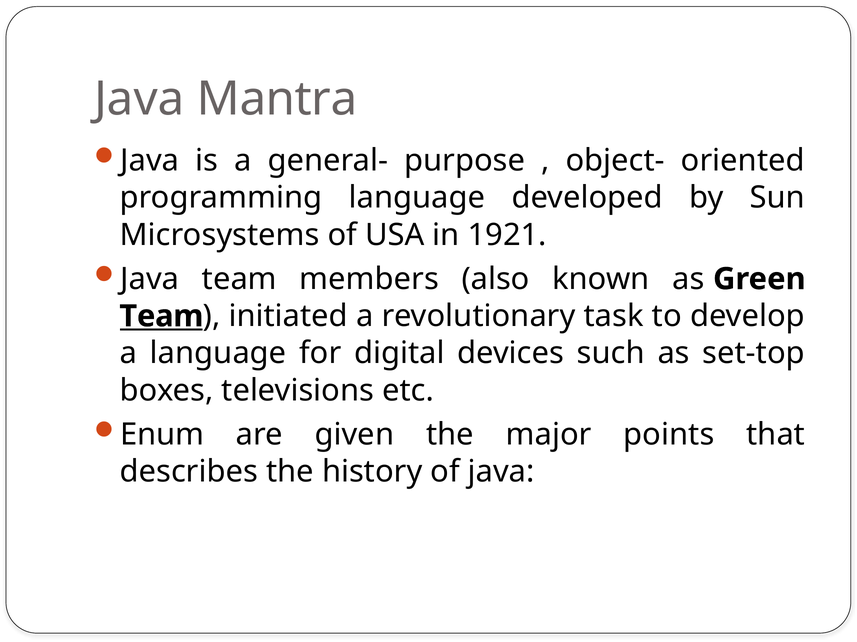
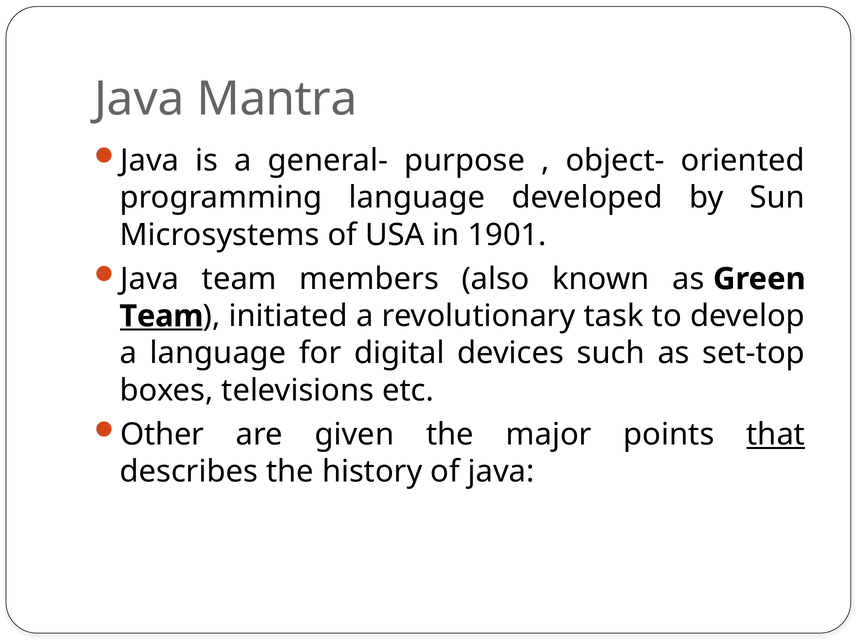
1921: 1921 -> 1901
Enum: Enum -> Other
that underline: none -> present
